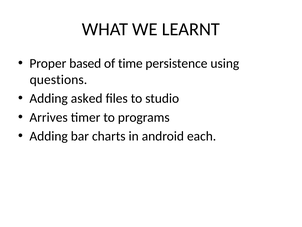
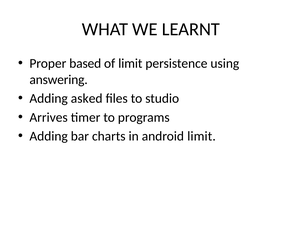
of time: time -> limit
questions: questions -> answering
android each: each -> limit
